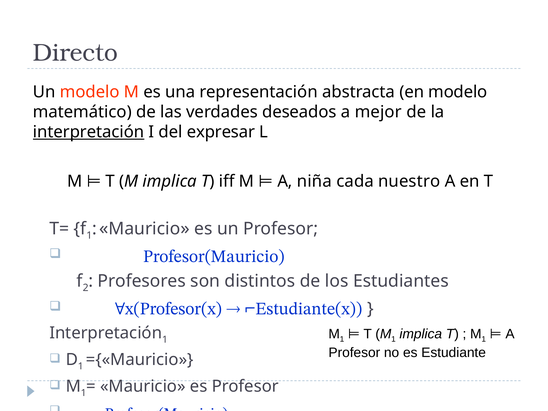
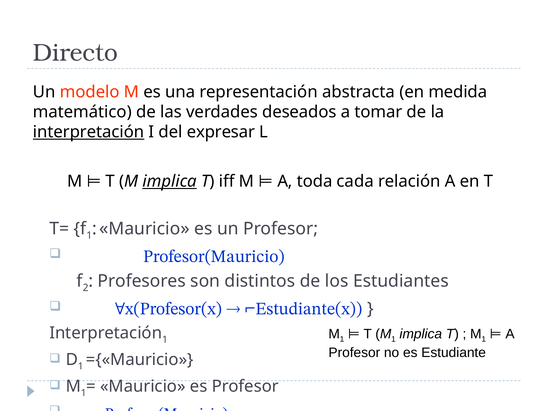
en modelo: modelo -> medida
mejor: mejor -> tomar
implica at (170, 181) underline: none -> present
niña: niña -> toda
nuestro: nuestro -> relación
